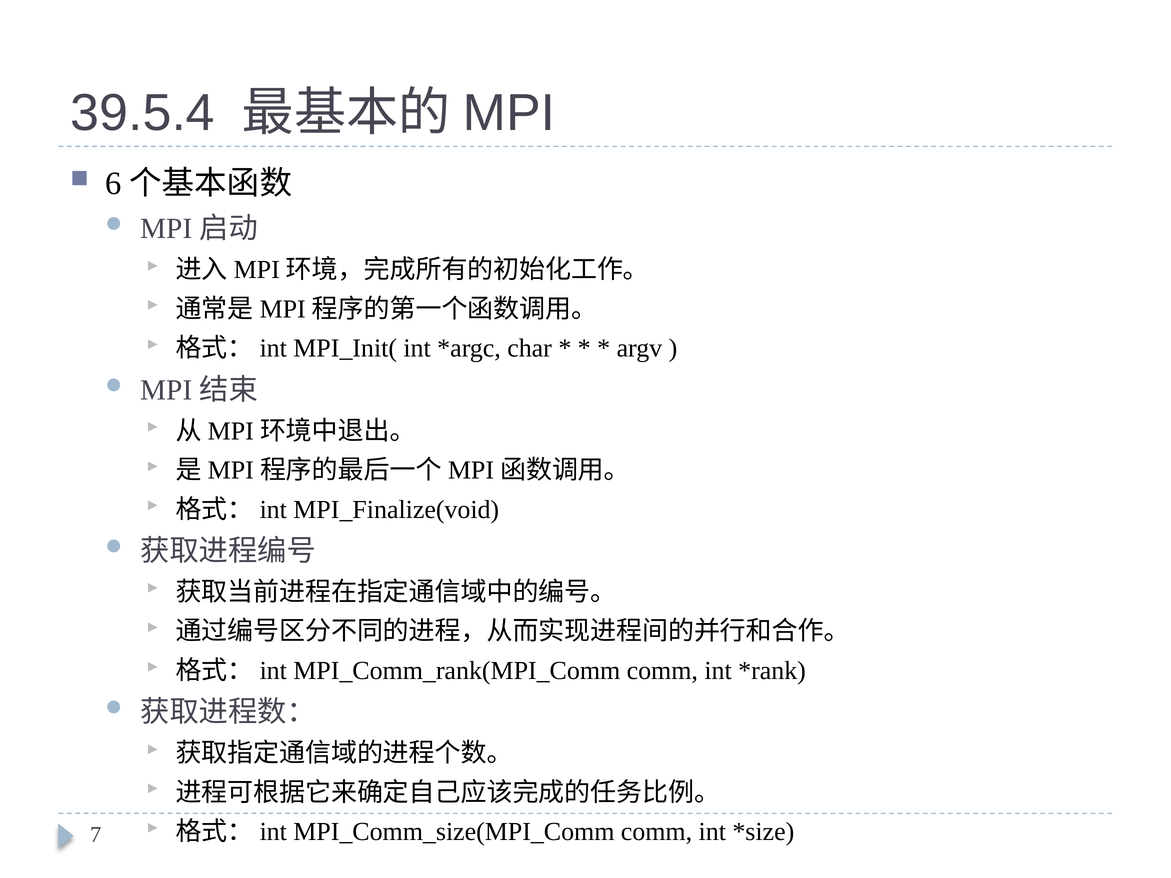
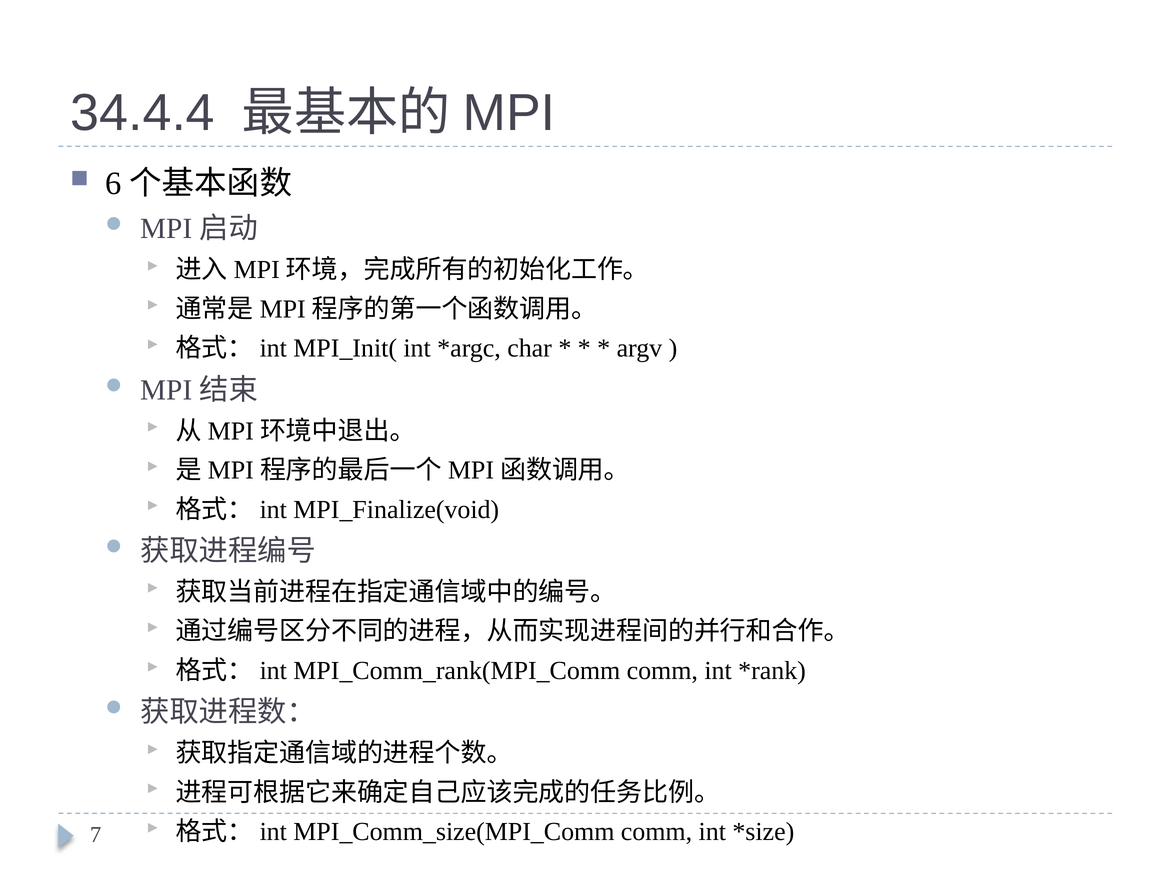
39.5.4: 39.5.4 -> 34.4.4
